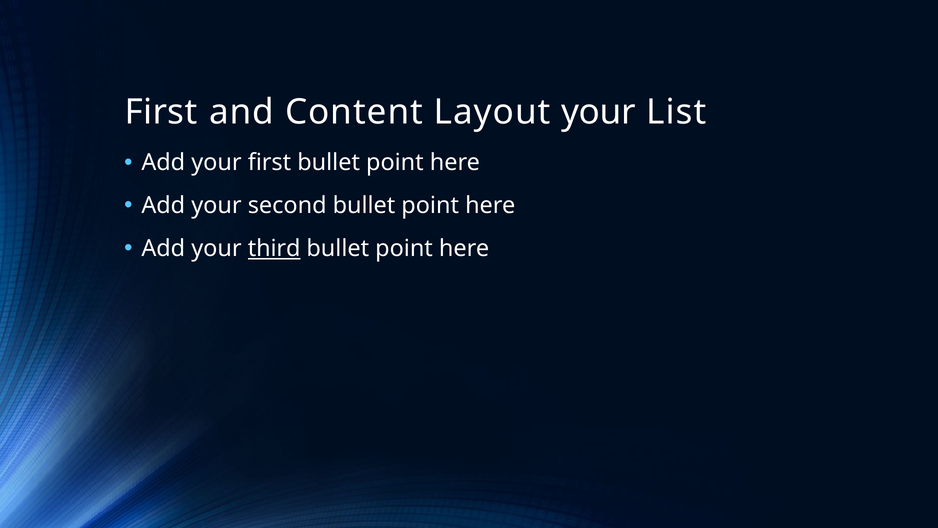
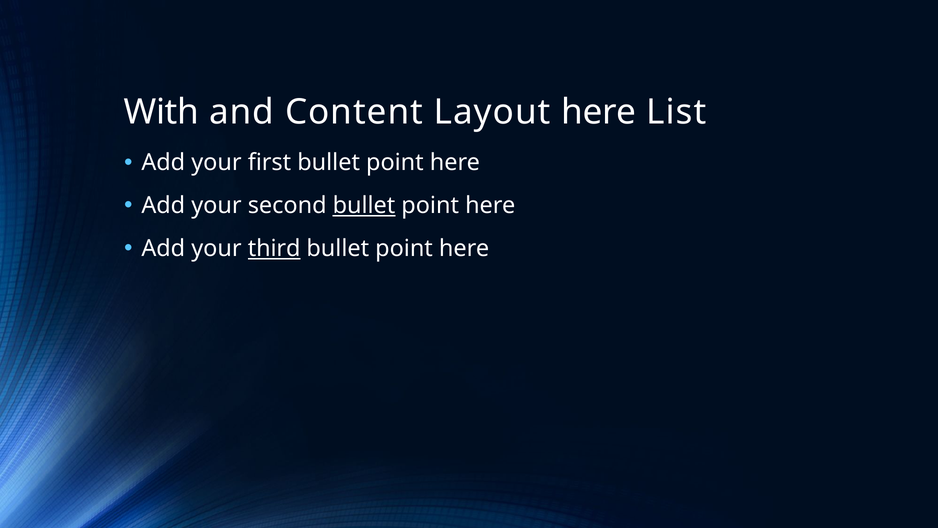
First at (161, 112): First -> With
Layout your: your -> here
bullet at (364, 206) underline: none -> present
